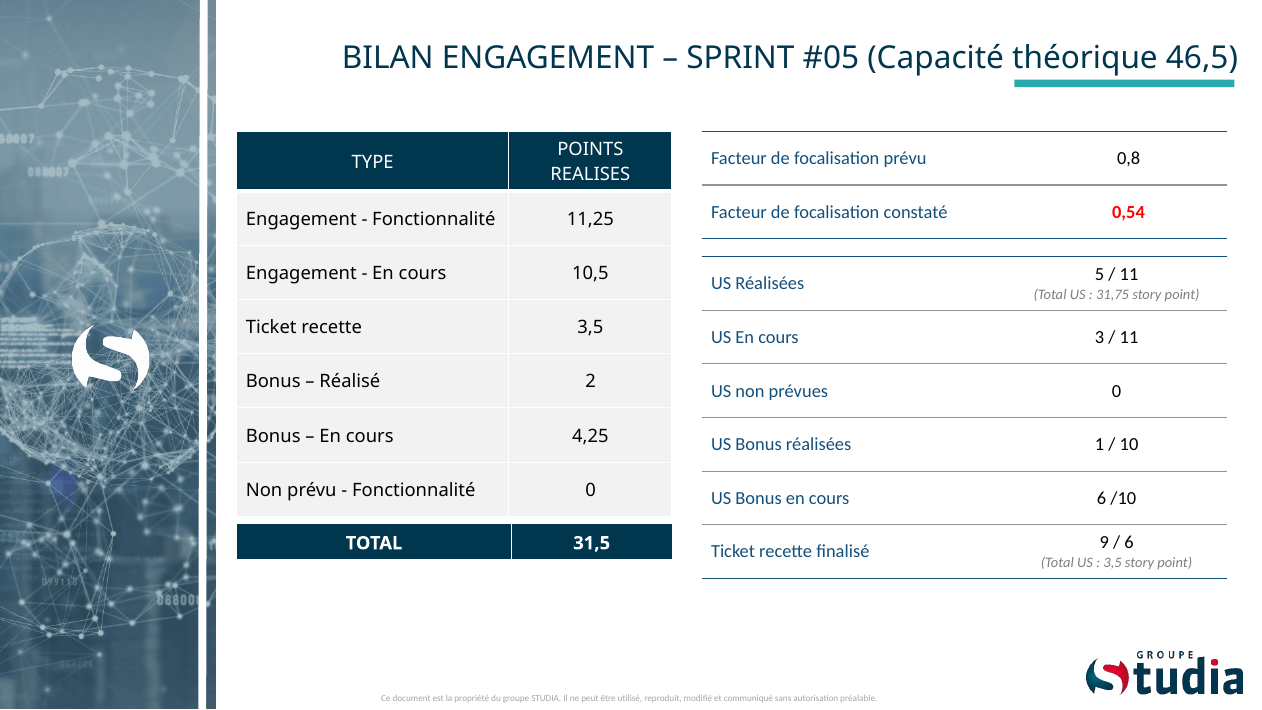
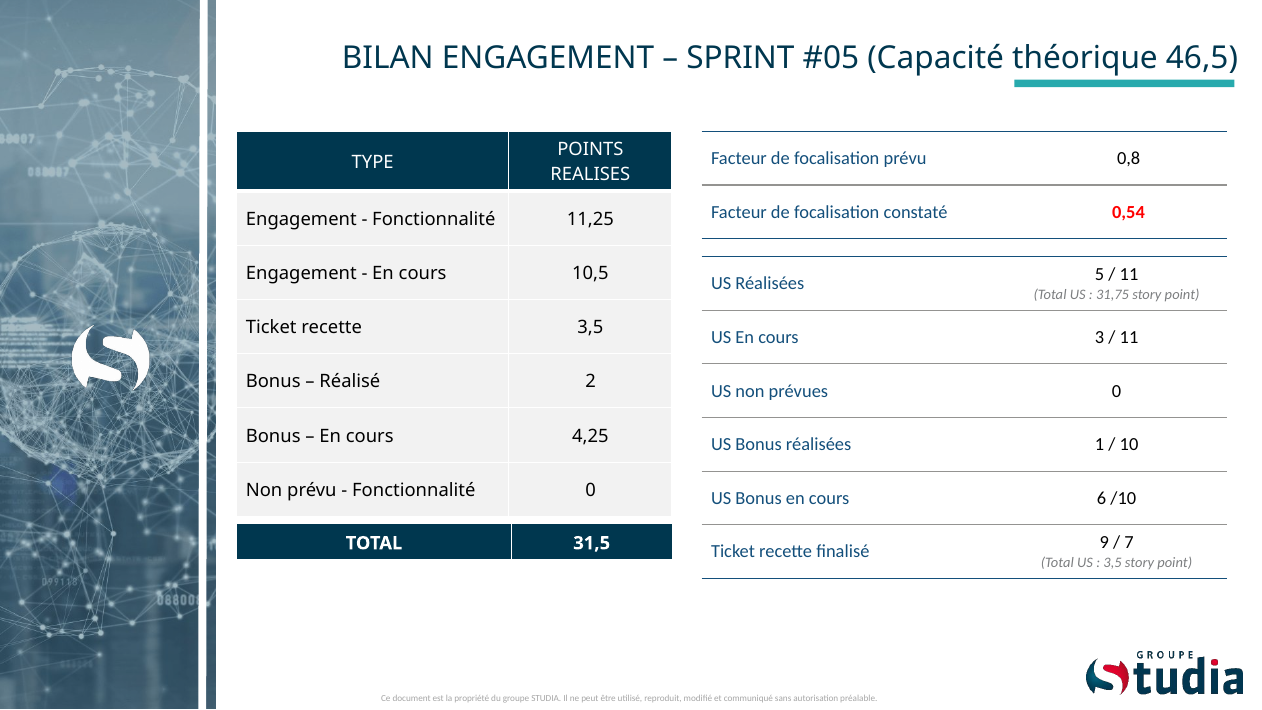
6 at (1129, 543): 6 -> 7
